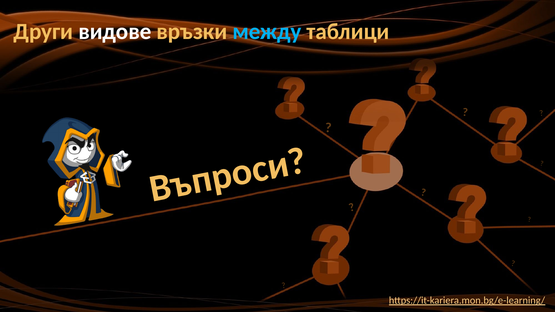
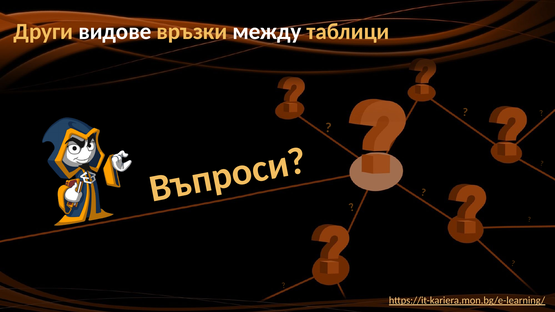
между colour: light blue -> white
